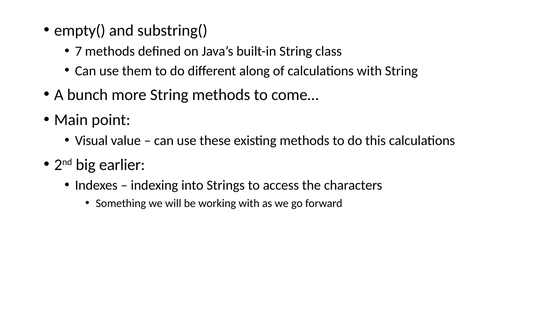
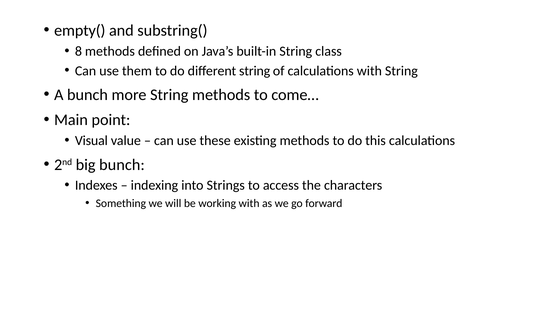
7: 7 -> 8
different along: along -> string
big earlier: earlier -> bunch
